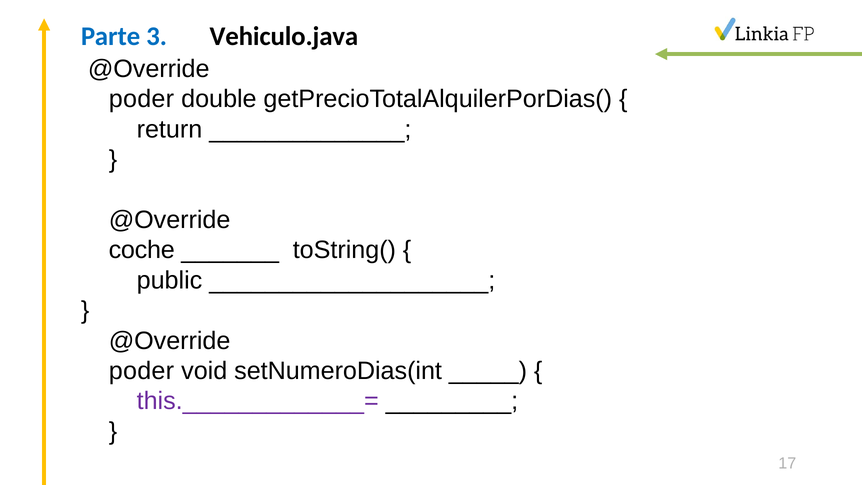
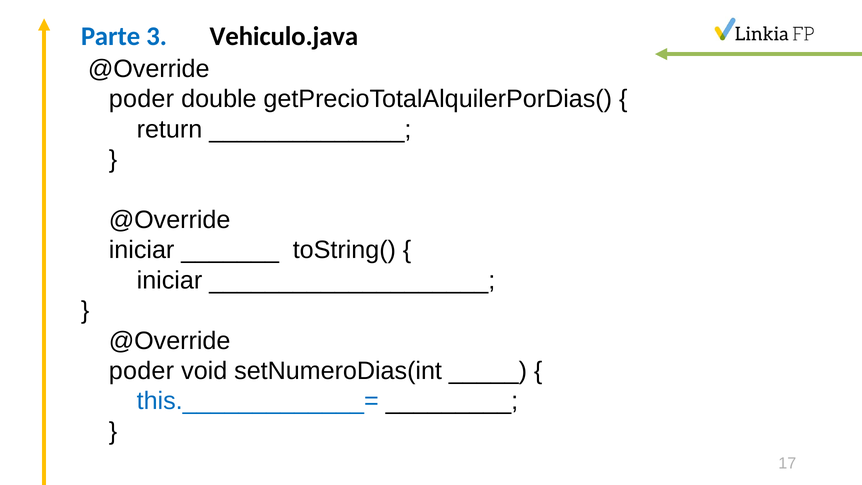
coche at (142, 250): coche -> iniciar
public at (169, 280): public -> iniciar
this._____________= colour: purple -> blue
